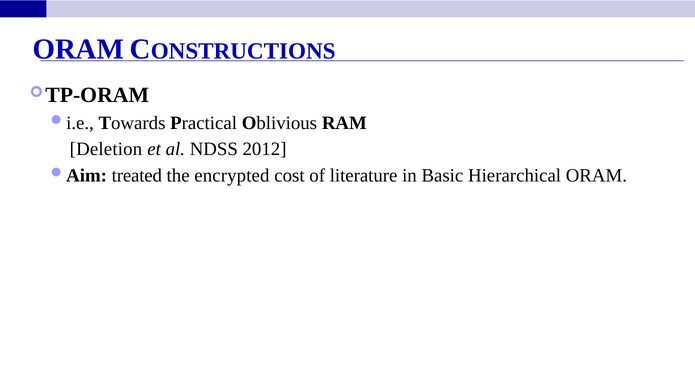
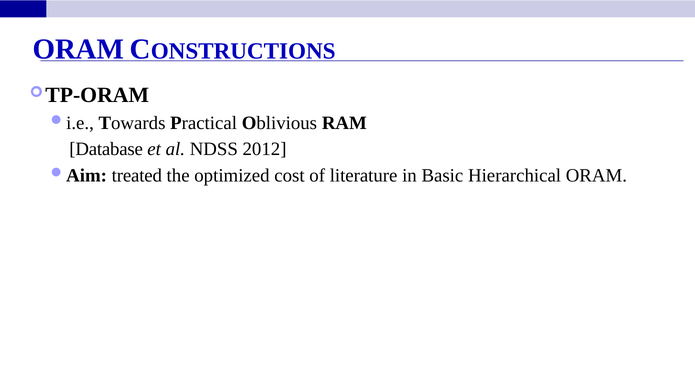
Deletion: Deletion -> Database
encrypted: encrypted -> optimized
